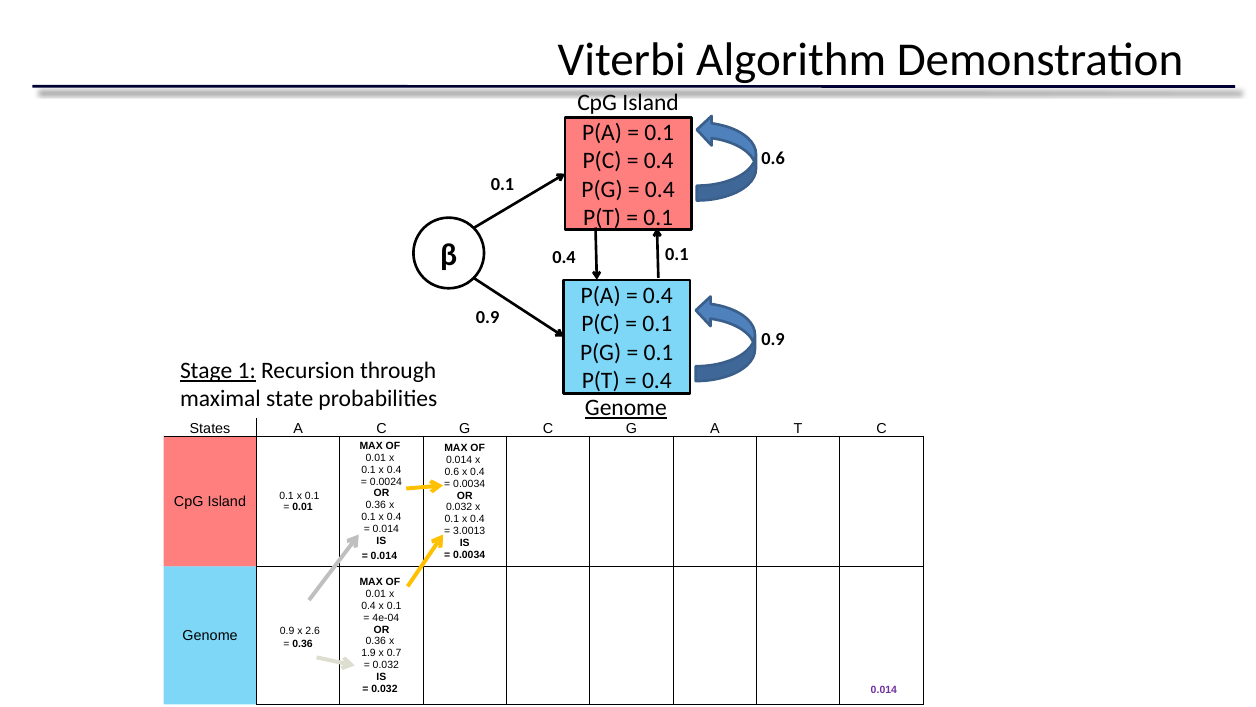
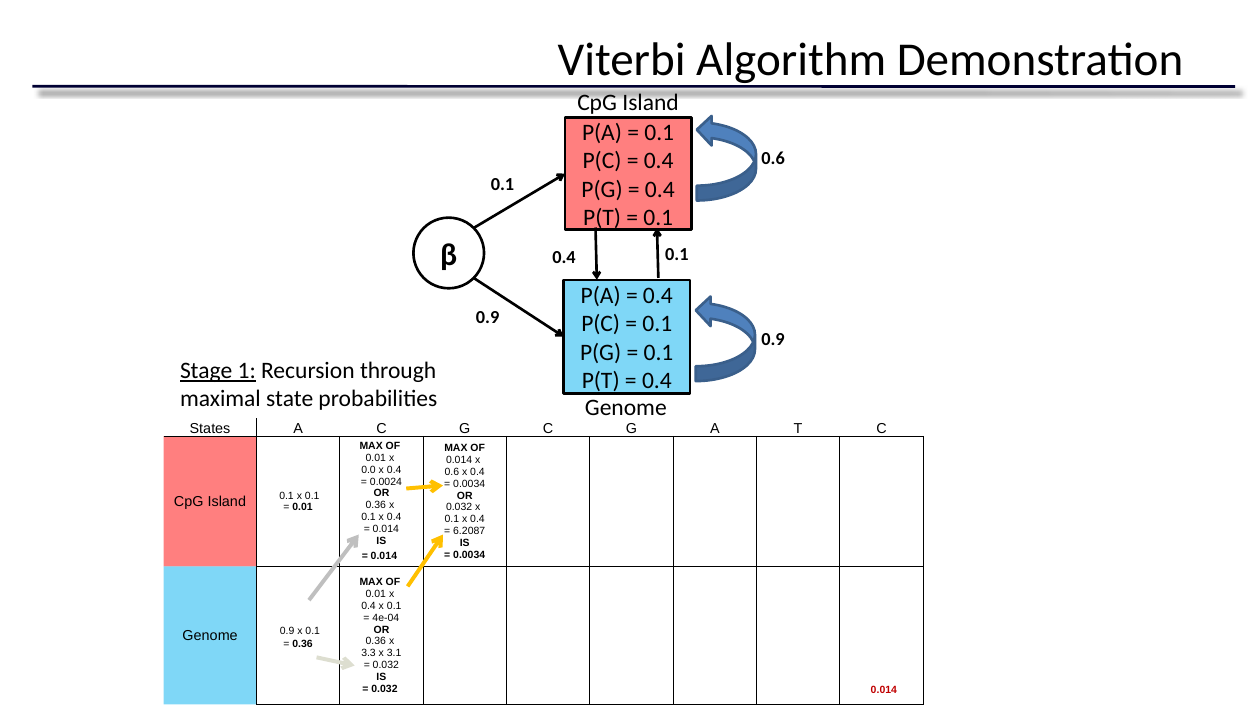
Genome at (626, 408) underline: present -> none
0.1 at (369, 470): 0.1 -> 0.0
3.0013: 3.0013 -> 6.2087
0.9 x 2.6: 2.6 -> 0.1
1.9: 1.9 -> 3.3
0.7: 0.7 -> 3.1
0.014 at (884, 690) colour: purple -> red
